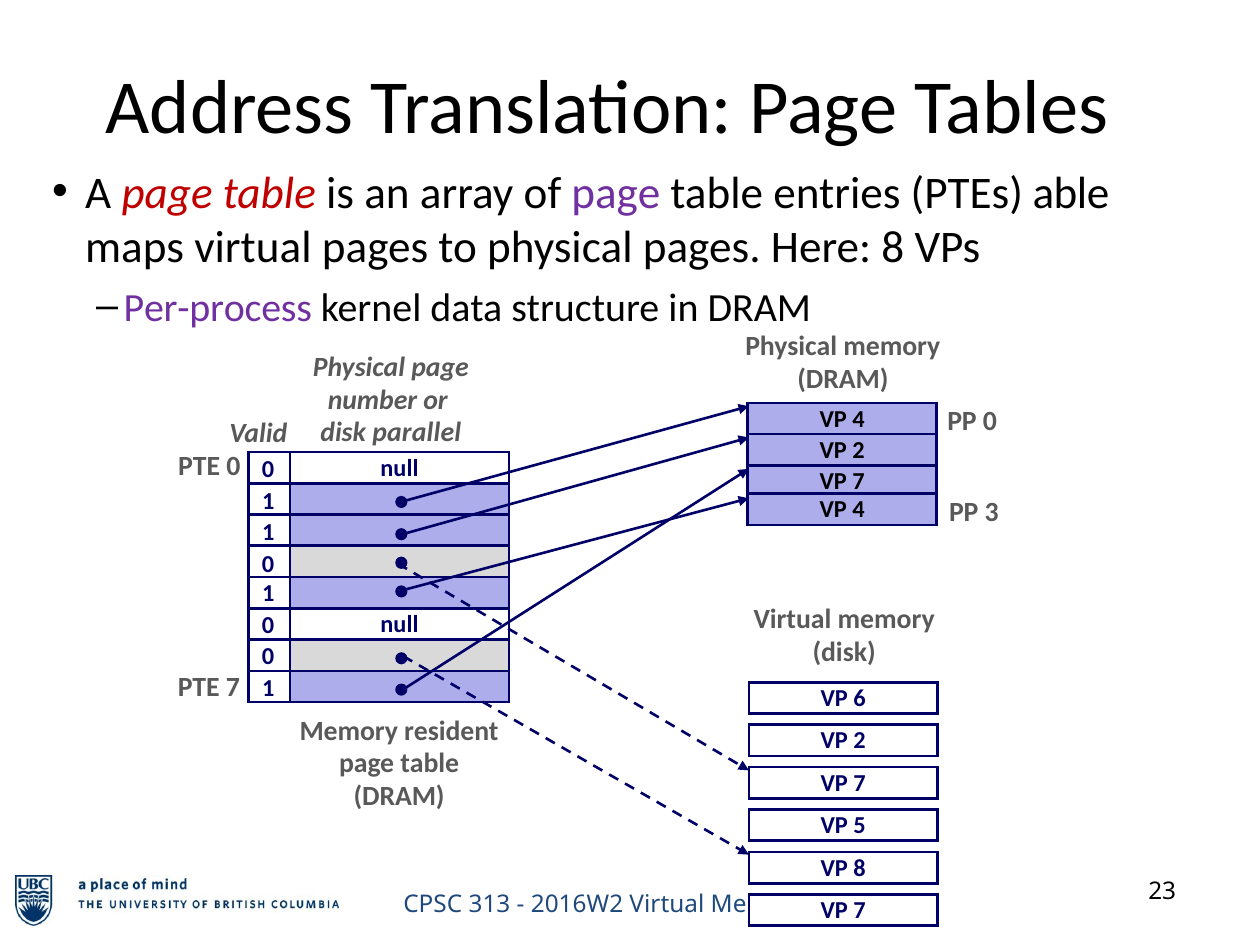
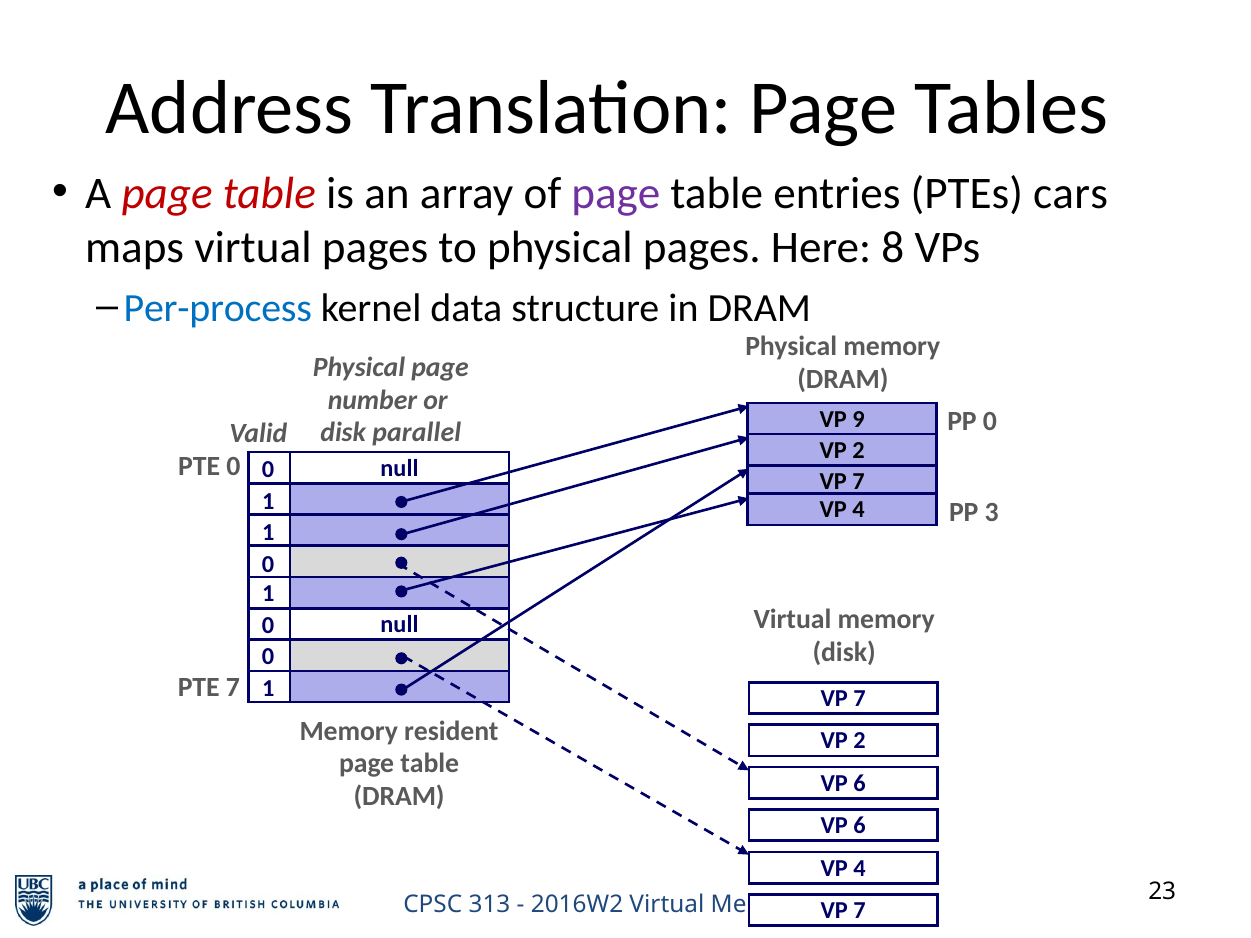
able: able -> cars
Per-process colour: purple -> blue
4 at (858, 419): 4 -> 9
6 at (859, 699): 6 -> 7
7 at (859, 783): 7 -> 6
5 at (859, 826): 5 -> 6
8 at (859, 868): 8 -> 4
